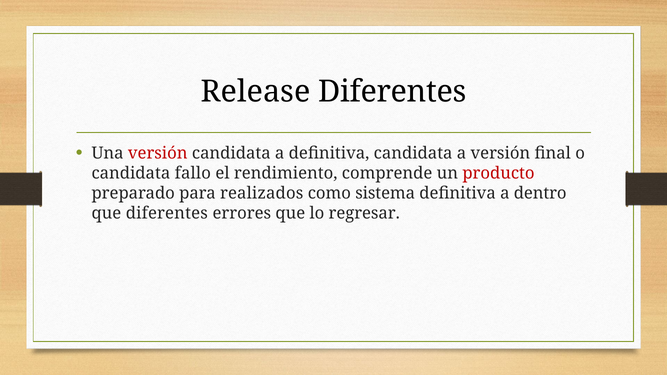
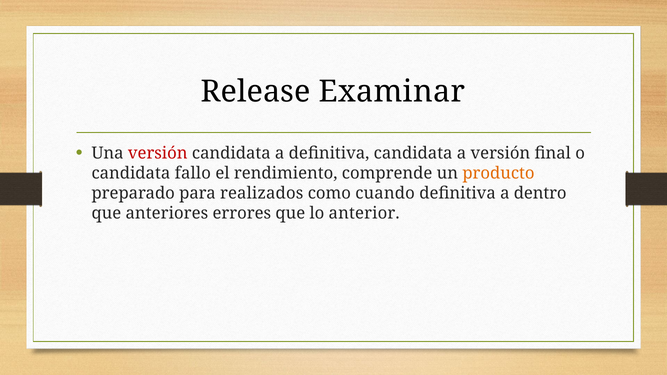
Release Diferentes: Diferentes -> Examinar
producto colour: red -> orange
sistema: sistema -> cuando
que diferentes: diferentes -> anteriores
regresar: regresar -> anterior
